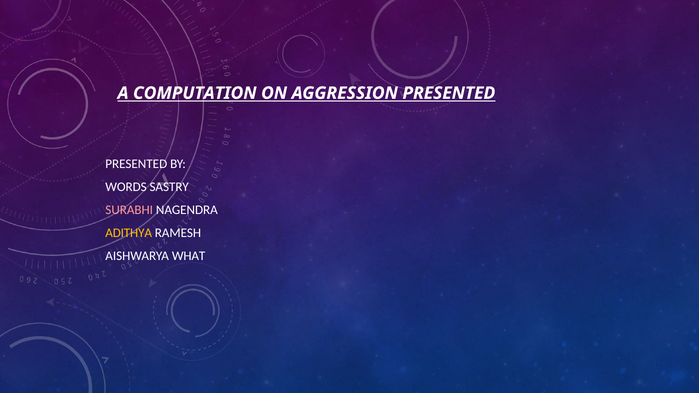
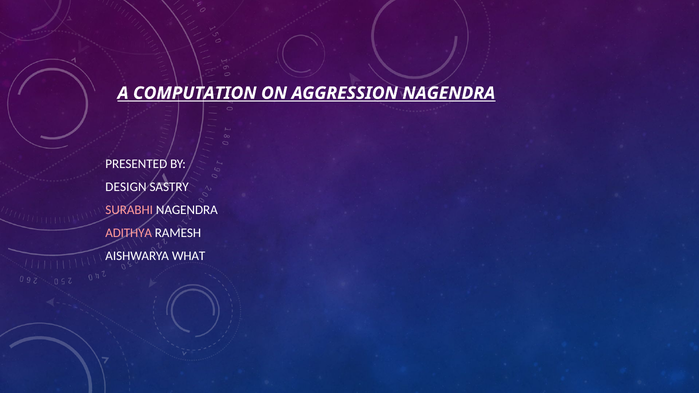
AGGRESSION PRESENTED: PRESENTED -> NAGENDRA
WORDS: WORDS -> DESIGN
ADITHYA colour: yellow -> pink
